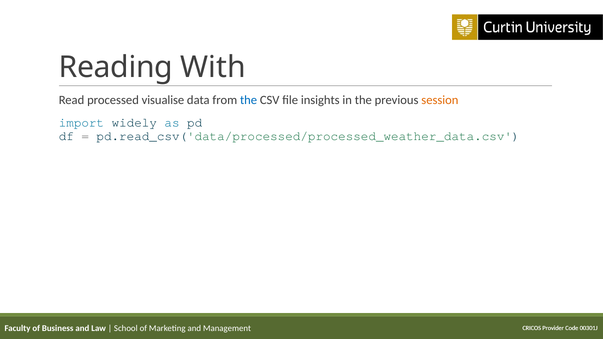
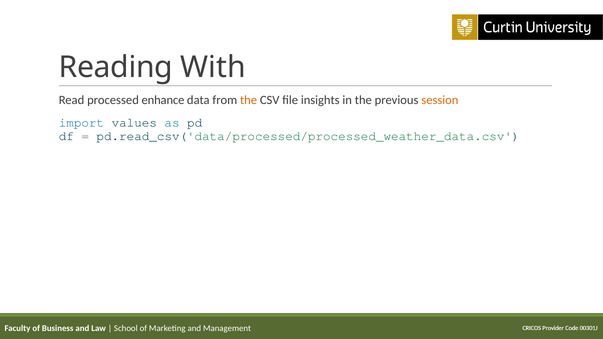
visualise: visualise -> enhance
the at (249, 100) colour: blue -> orange
widely: widely -> values
